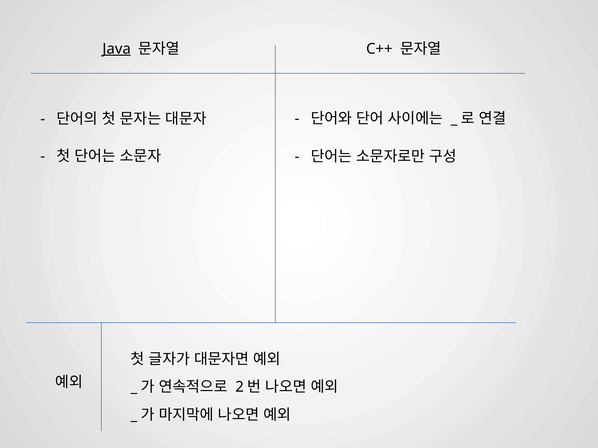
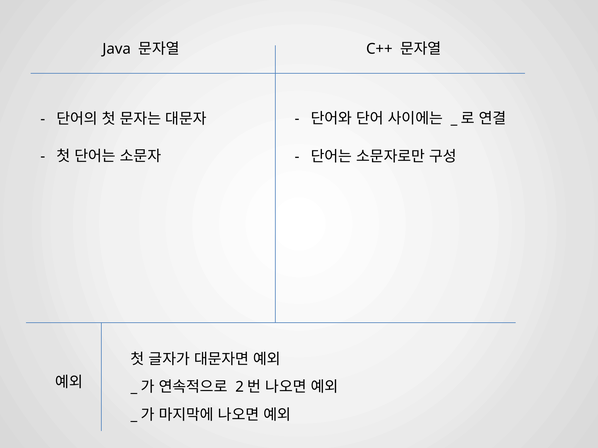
Java underline: present -> none
